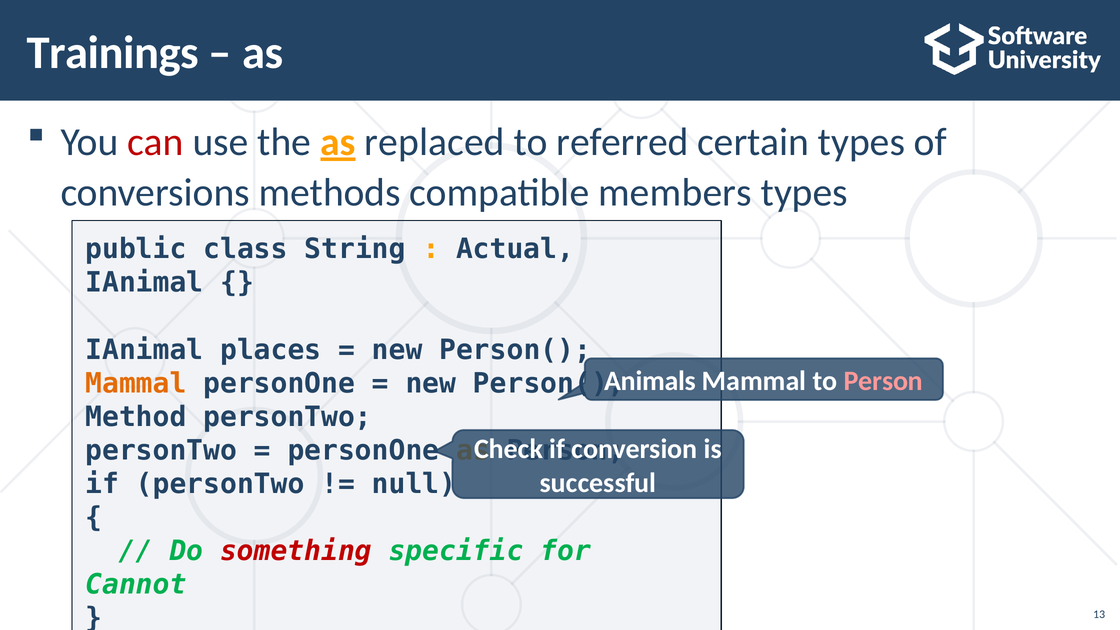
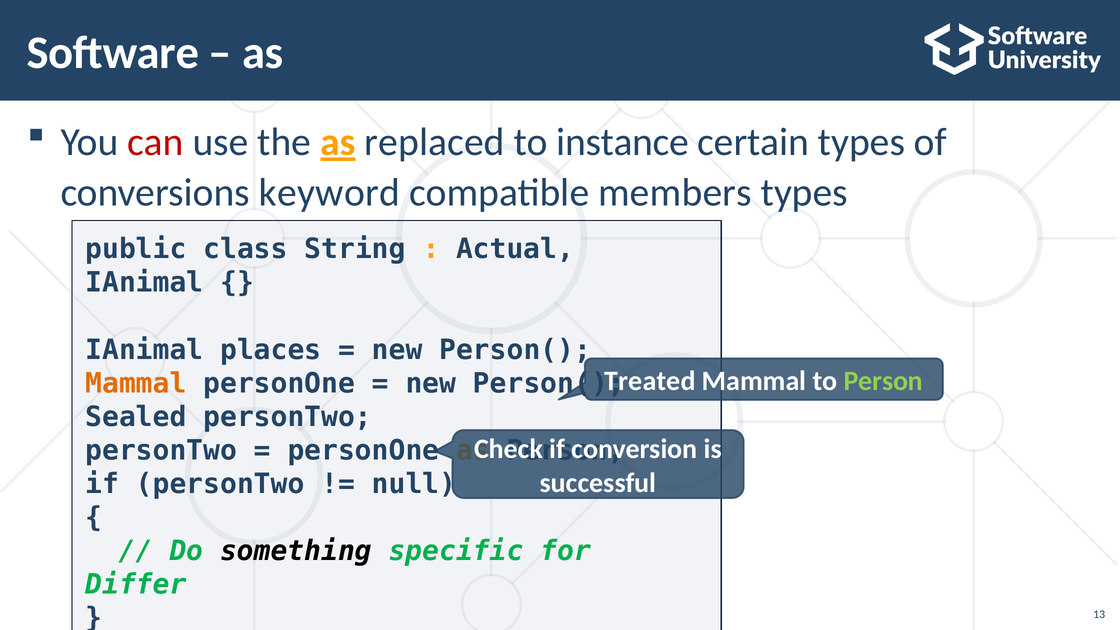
Trainings: Trainings -> Software
referred: referred -> instance
methods: methods -> keyword
Animals: Animals -> Treated
Person at (883, 381) colour: pink -> light green
Method: Method -> Sealed
something colour: red -> black
Cannot: Cannot -> Differ
